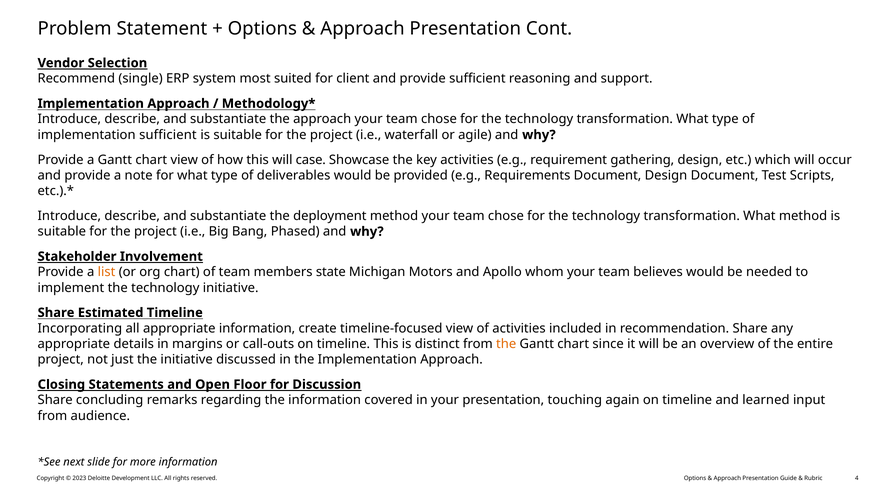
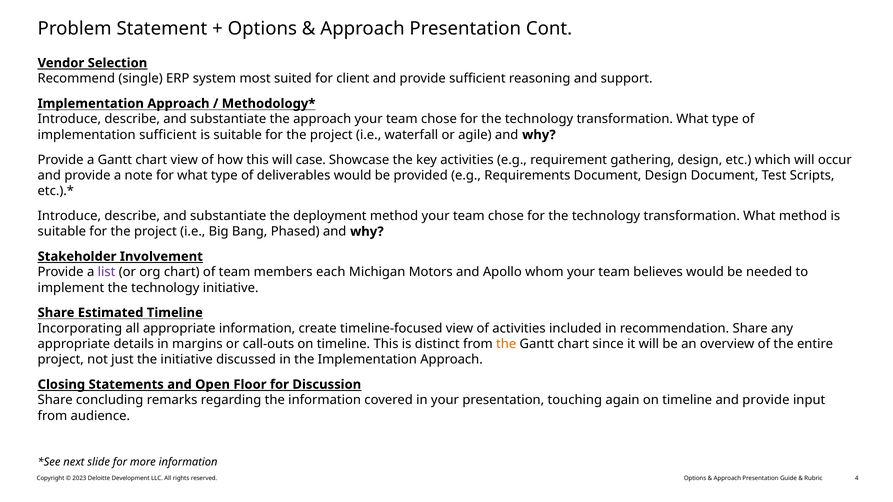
list colour: orange -> purple
state: state -> each
timeline and learned: learned -> provide
